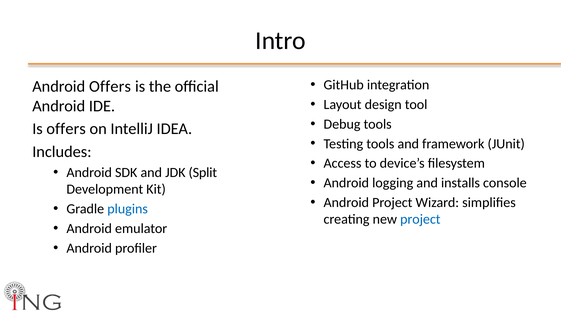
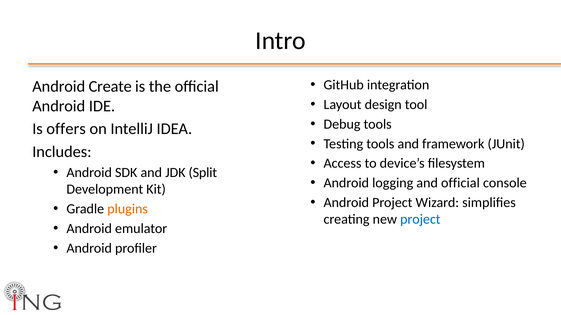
Android Offers: Offers -> Create
and installs: installs -> official
plugins colour: blue -> orange
